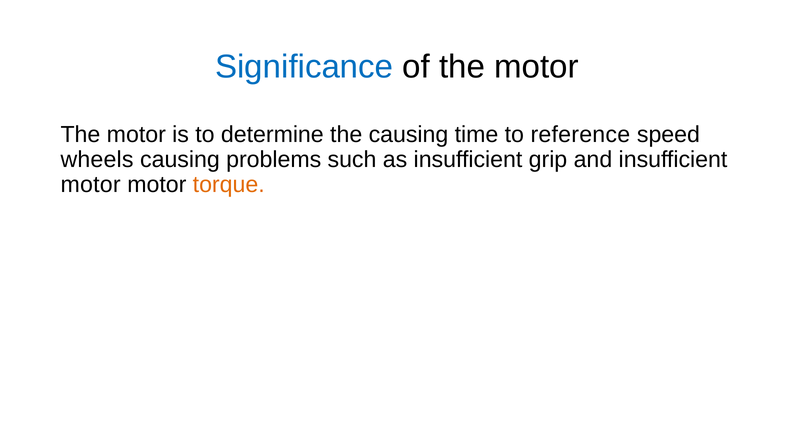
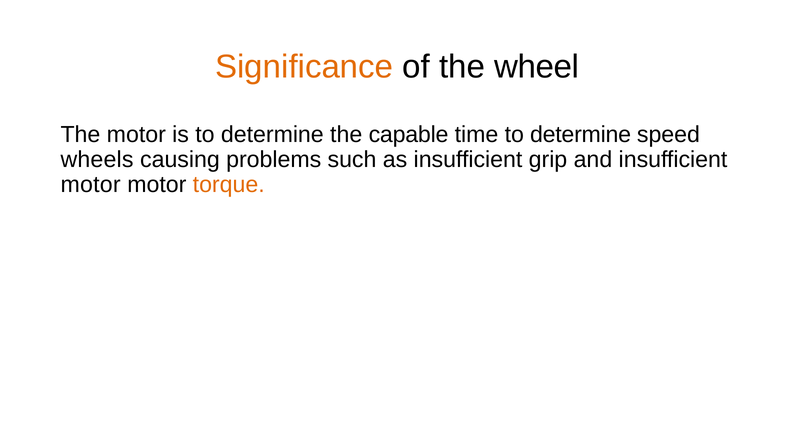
Significance colour: blue -> orange
of the motor: motor -> wheel
the causing: causing -> capable
time to reference: reference -> determine
